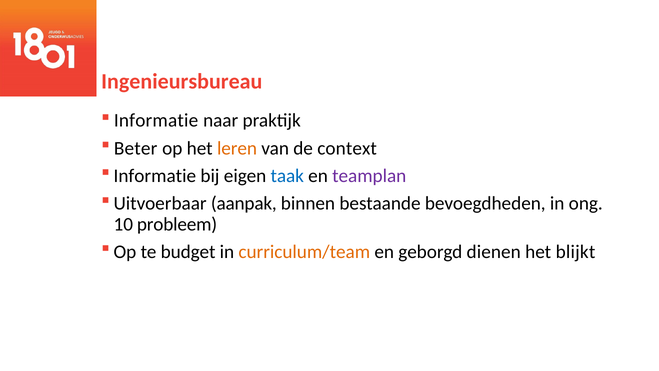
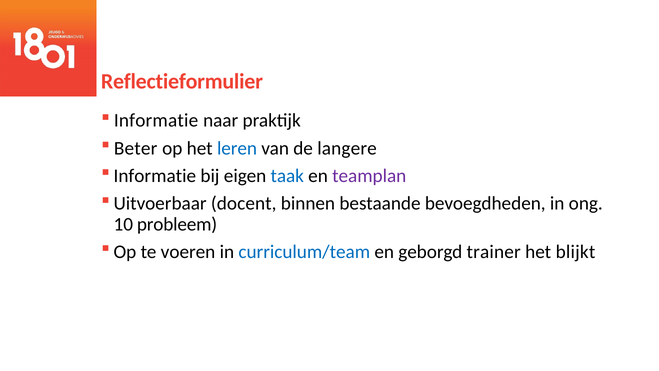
Ingenieursbureau: Ingenieursbureau -> Reflectieformulier
leren colour: orange -> blue
context: context -> langere
aanpak: aanpak -> docent
budget: budget -> voeren
curriculum/team colour: orange -> blue
dienen: dienen -> trainer
